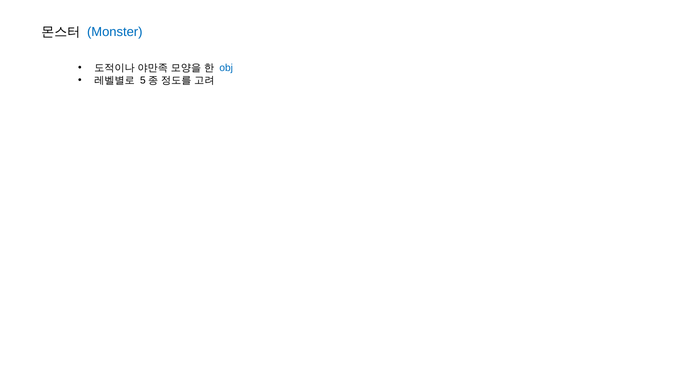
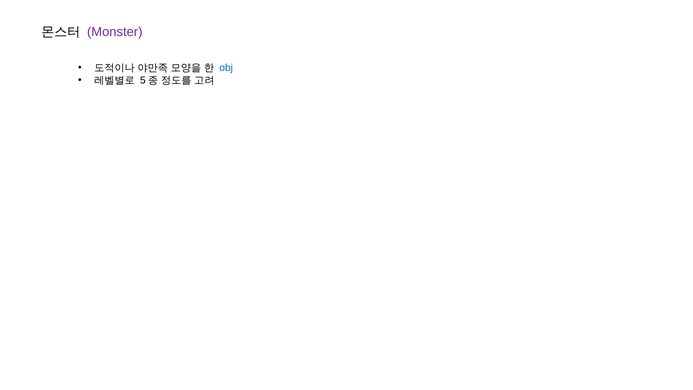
Monster colour: blue -> purple
